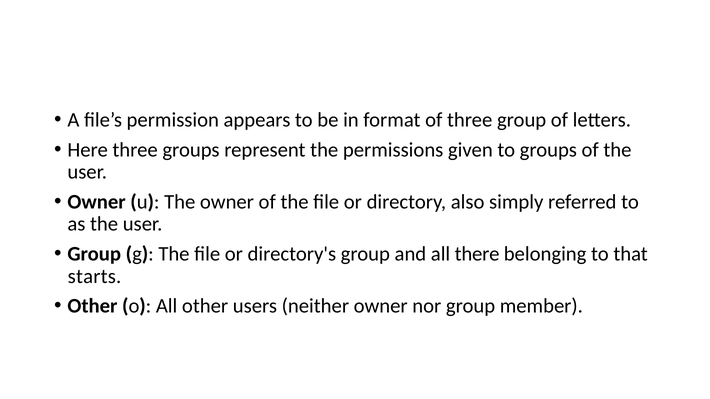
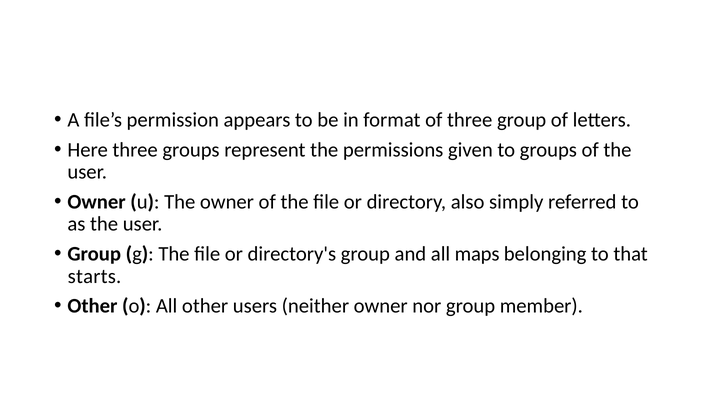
there: there -> maps
